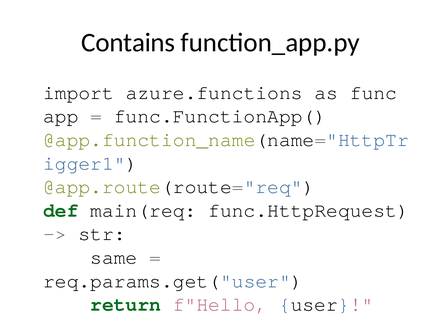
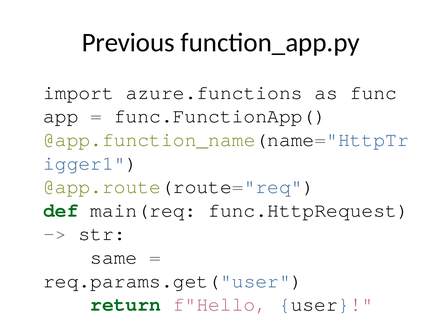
Contains: Contains -> Previous
